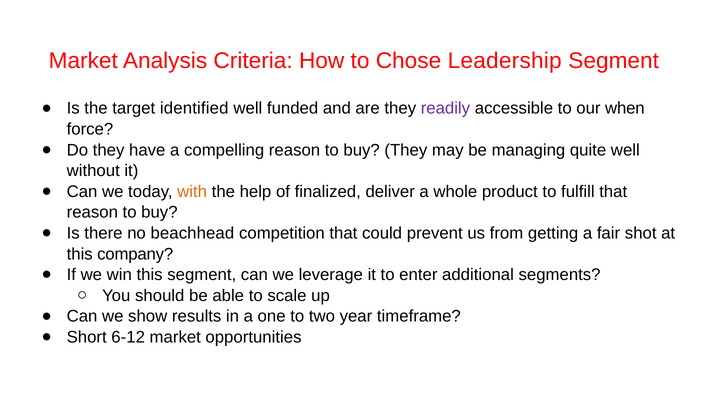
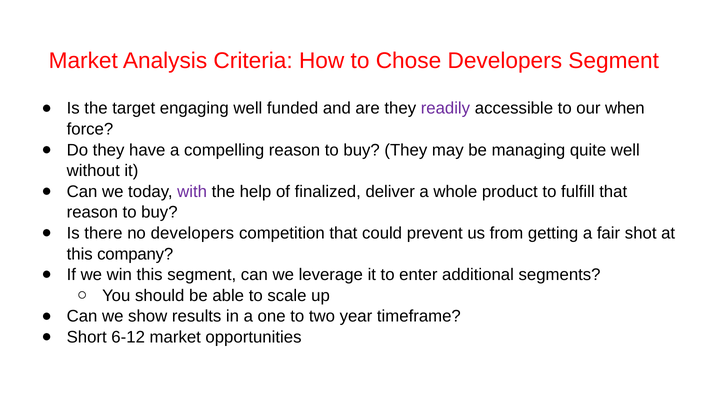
Chose Leadership: Leadership -> Developers
identified: identified -> engaging
with colour: orange -> purple
no beachhead: beachhead -> developers
